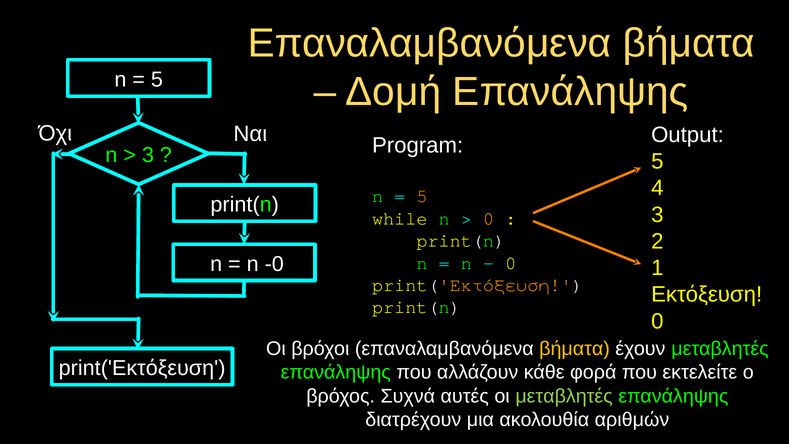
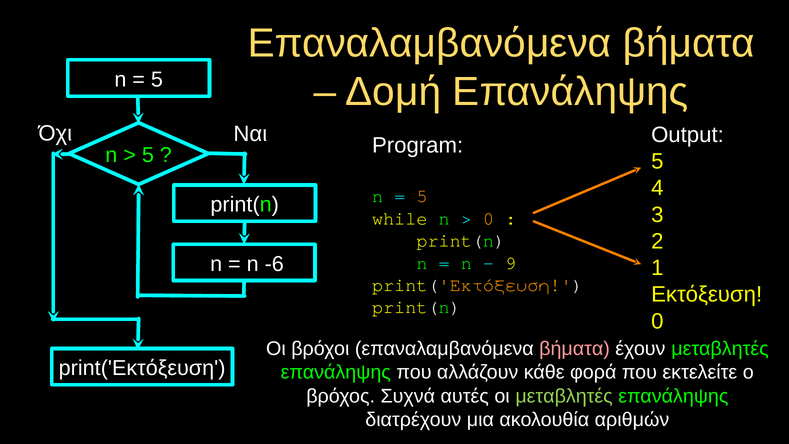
3 at (148, 155): 3 -> 5
-0: -0 -> -6
0 at (511, 263): 0 -> 9
βήματα at (575, 348) colour: yellow -> pink
